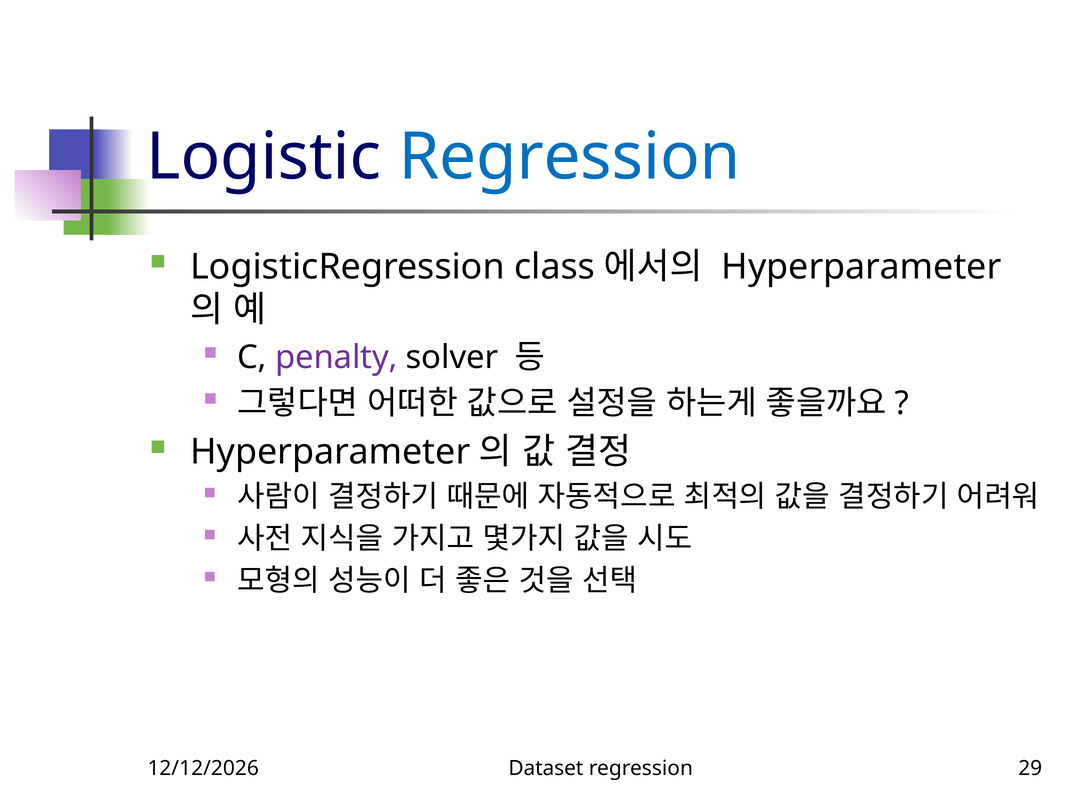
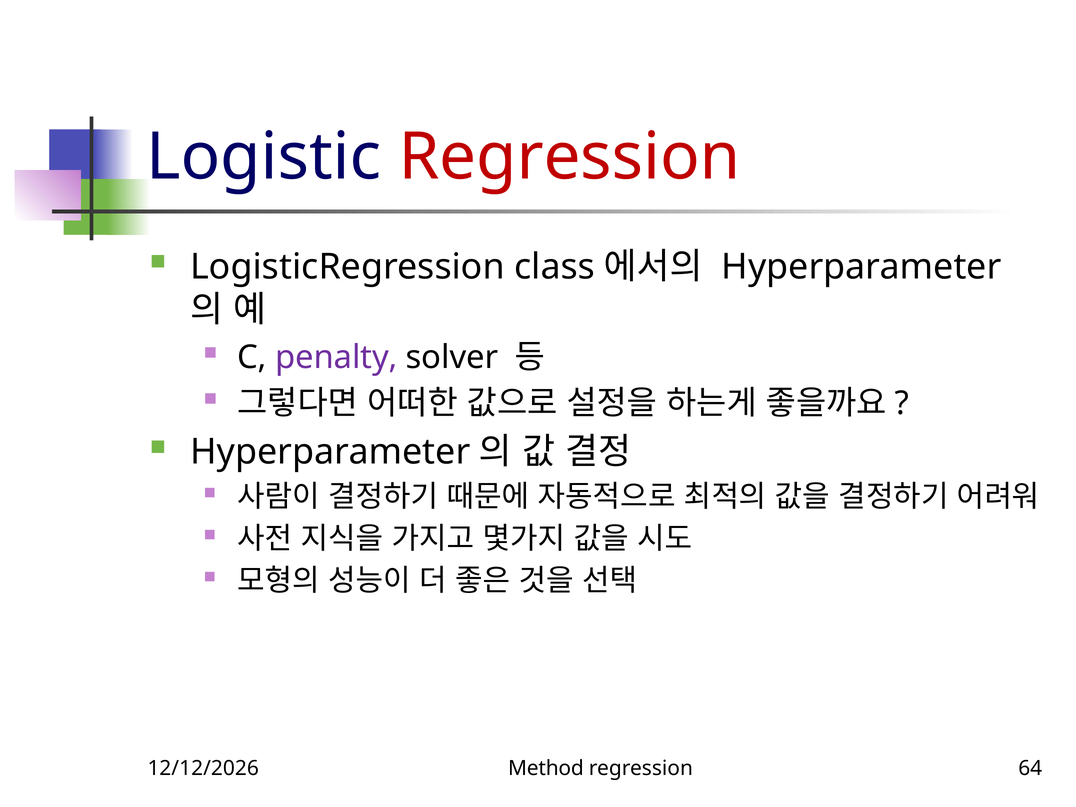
Regression at (569, 157) colour: blue -> red
Dataset: Dataset -> Method
29: 29 -> 64
